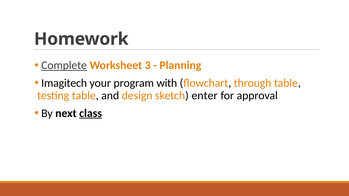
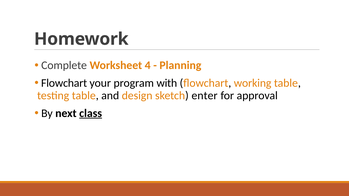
Complete underline: present -> none
3: 3 -> 4
Imagitech at (64, 83): Imagitech -> Flowchart
through: through -> working
